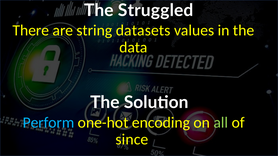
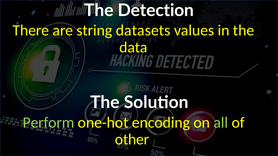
Struggled: Struggled -> Detection
Perform colour: light blue -> light green
since: since -> other
